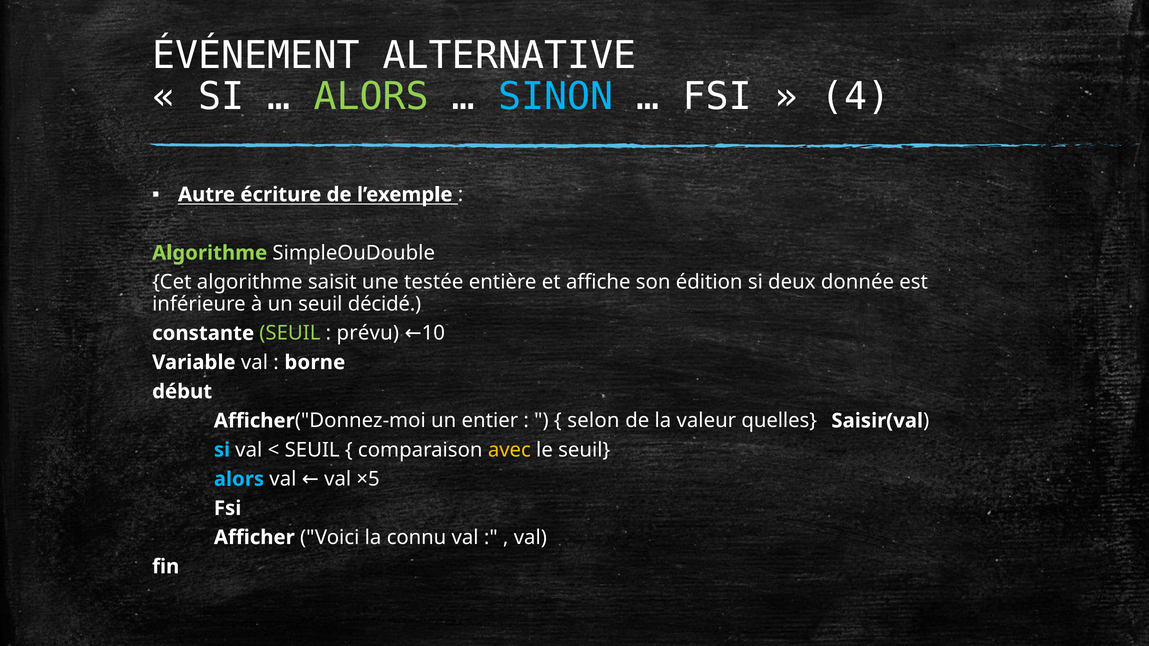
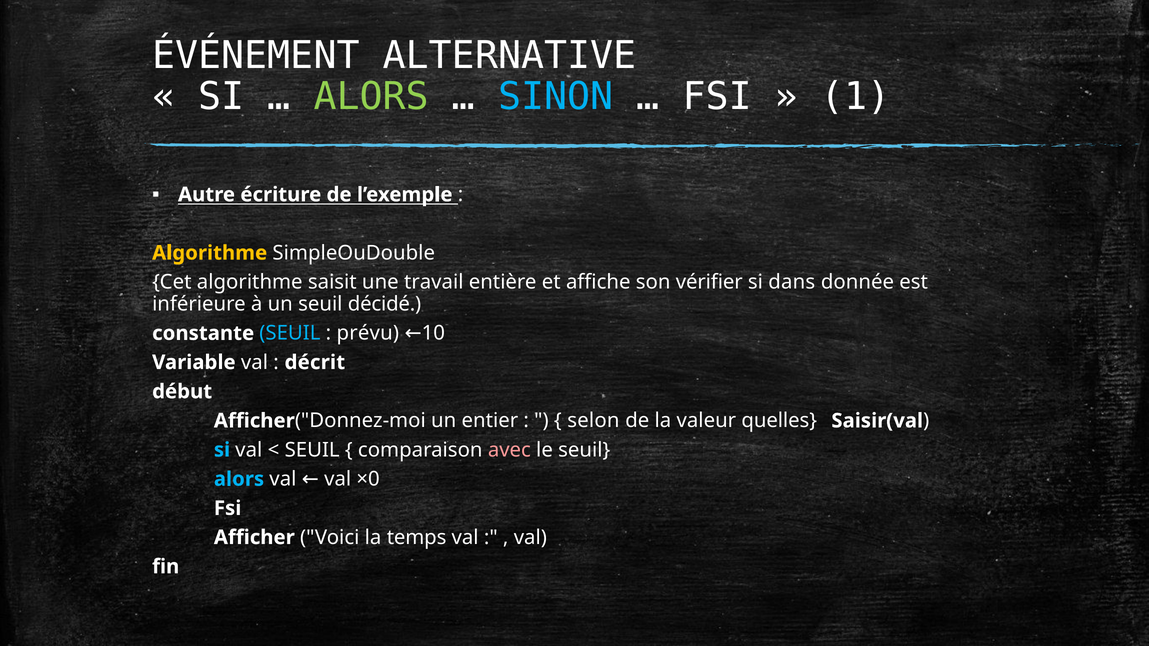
4: 4 -> 1
Algorithme at (210, 253) colour: light green -> yellow
testée: testée -> travail
édition: édition -> vérifier
deux: deux -> dans
SEUIL at (290, 333) colour: light green -> light blue
borne: borne -> décrit
avec colour: yellow -> pink
×5: ×5 -> ×0
connu: connu -> temps
